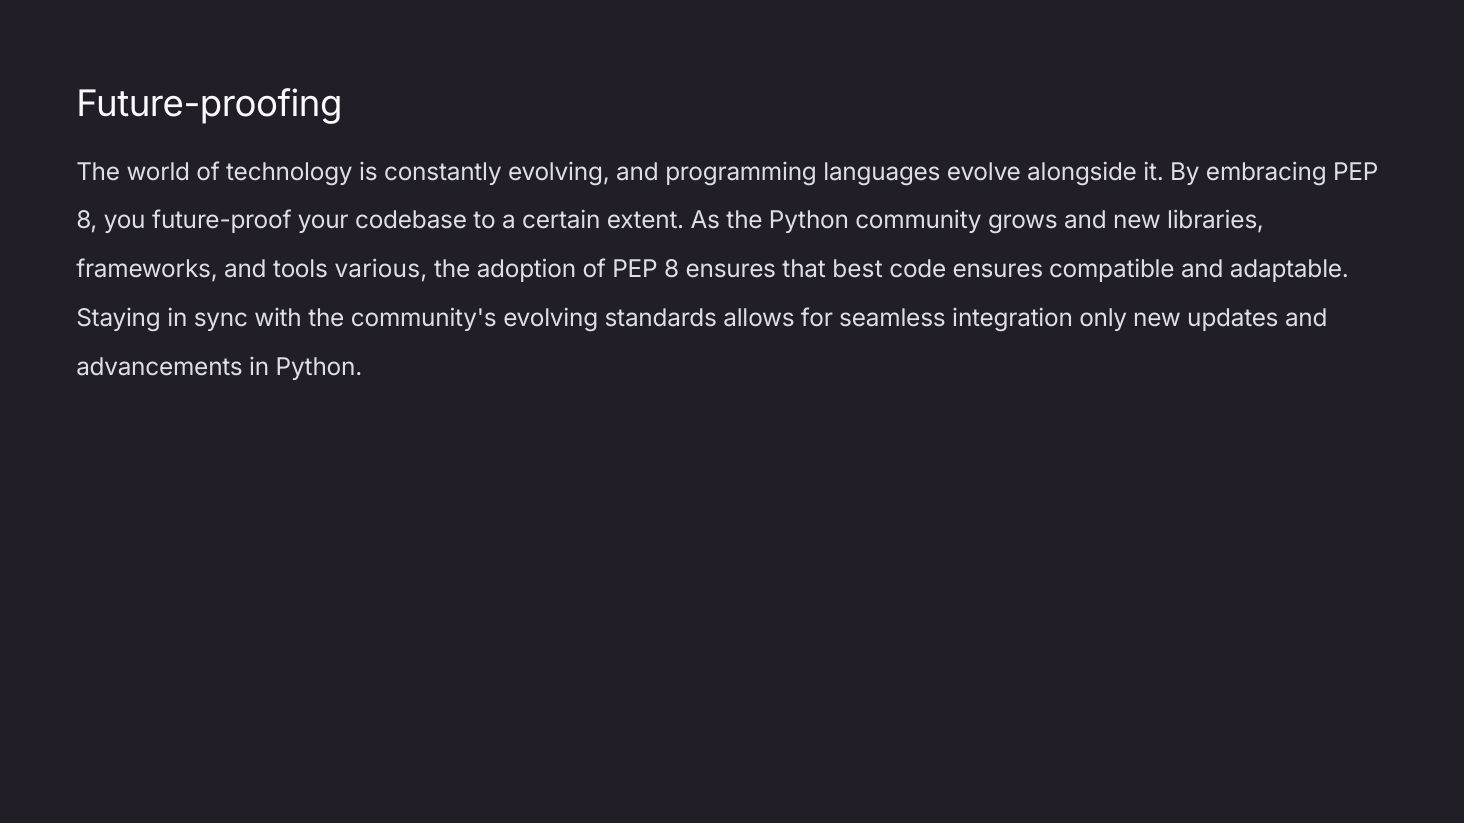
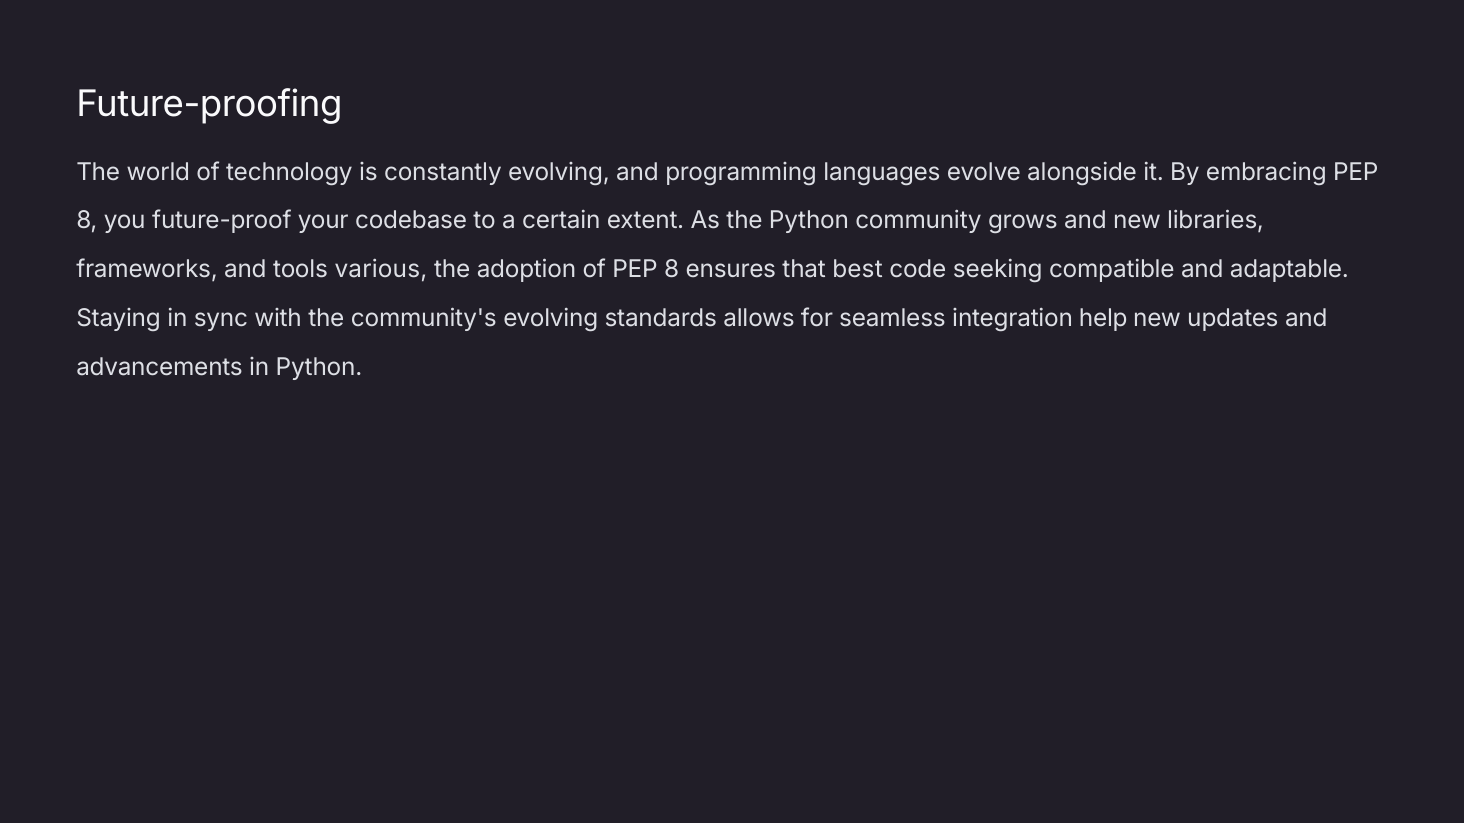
code ensures: ensures -> seeking
only: only -> help
